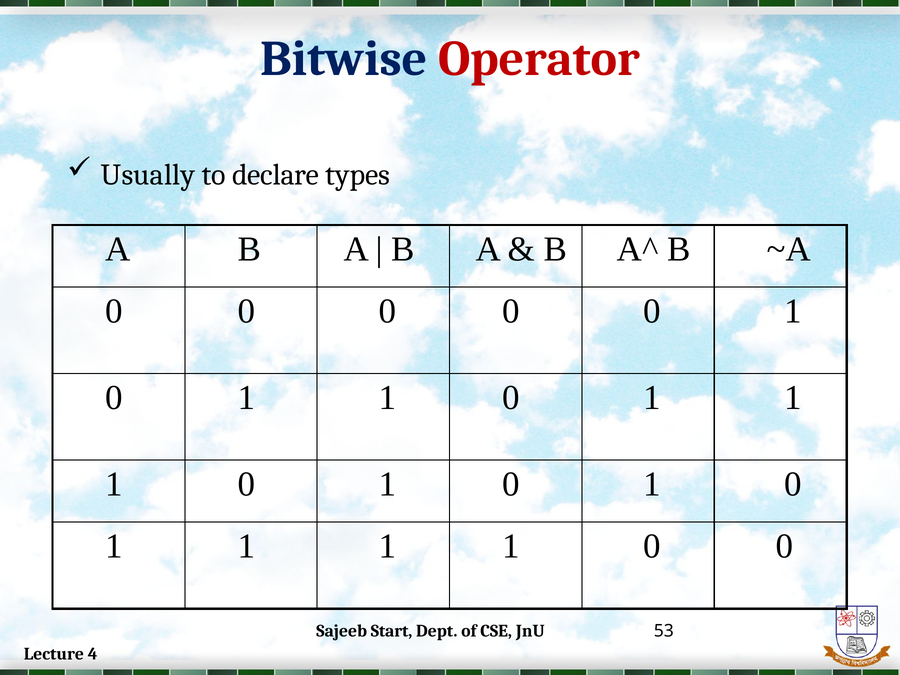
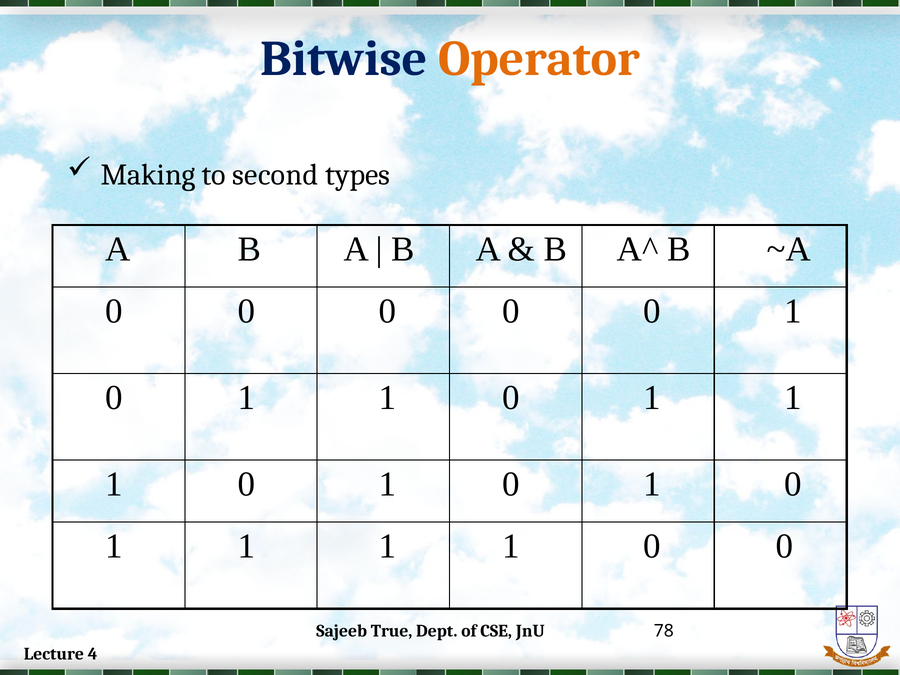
Operator colour: red -> orange
Usually: Usually -> Making
declare: declare -> second
Start: Start -> True
53: 53 -> 78
